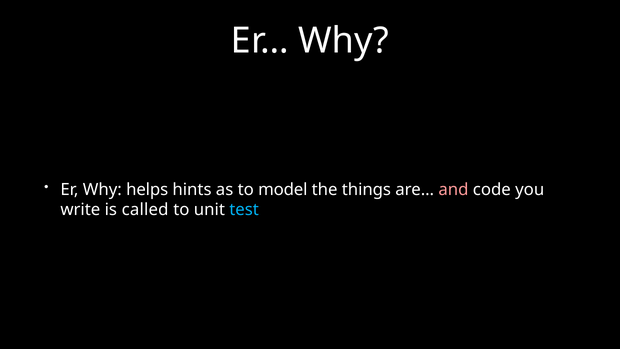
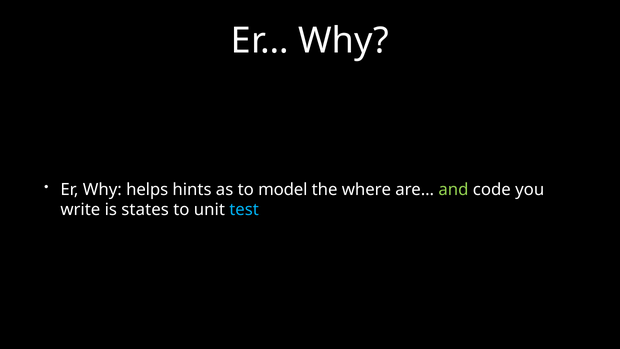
things: things -> where
and colour: pink -> light green
called: called -> states
